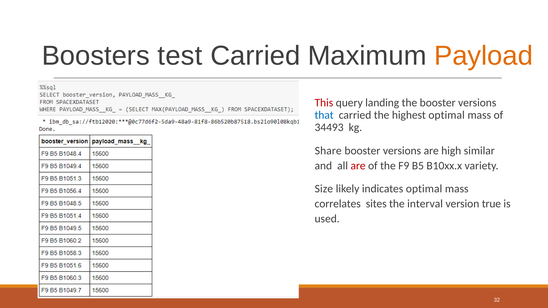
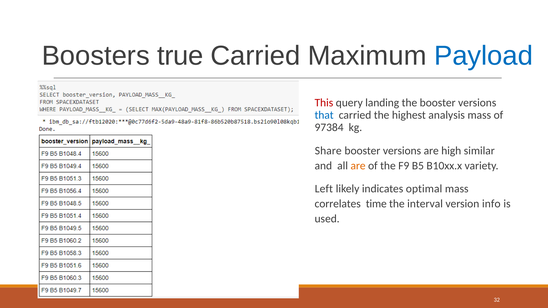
test: test -> true
Payload colour: orange -> blue
highest optimal: optimal -> analysis
34493: 34493 -> 97384
are at (358, 166) colour: red -> orange
Size: Size -> Left
sites: sites -> time
true: true -> info
